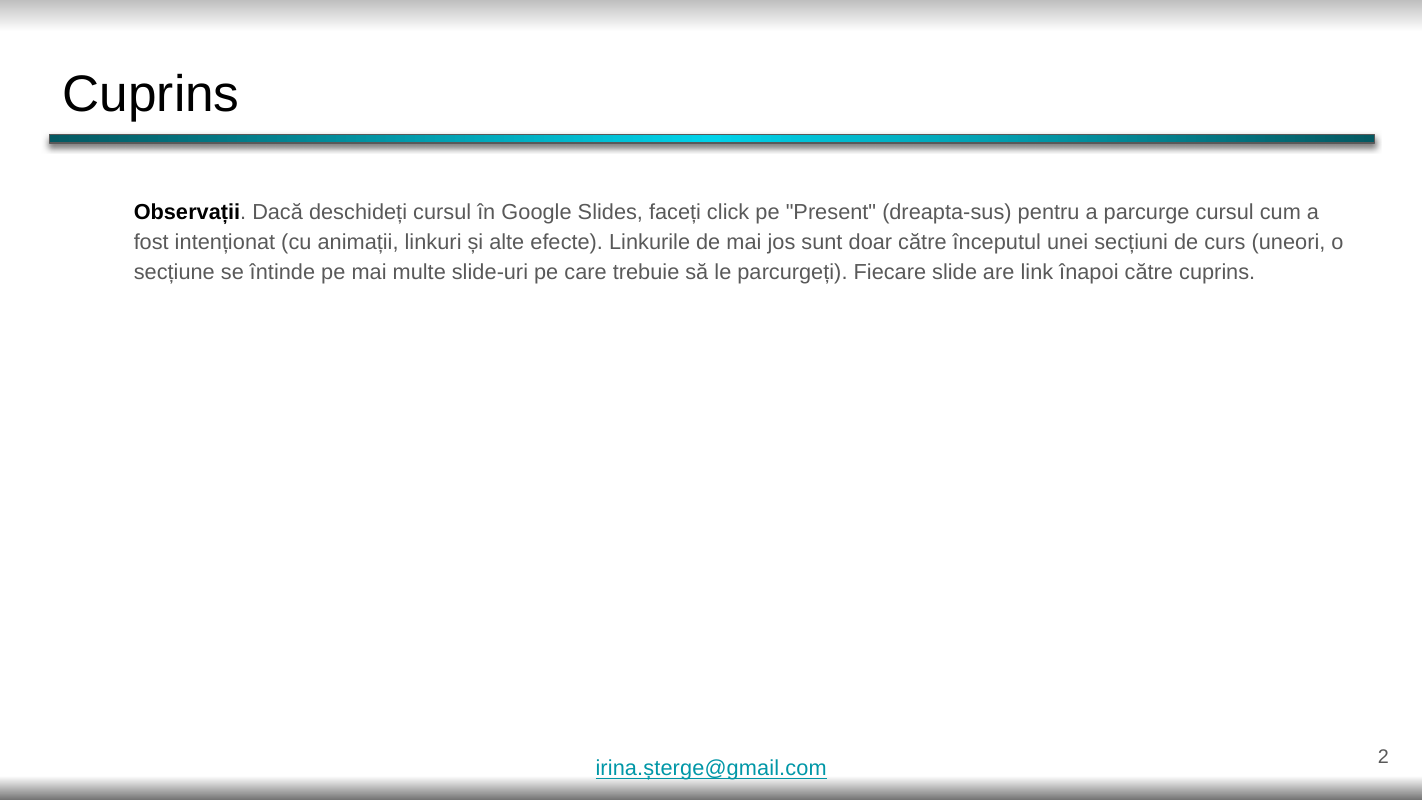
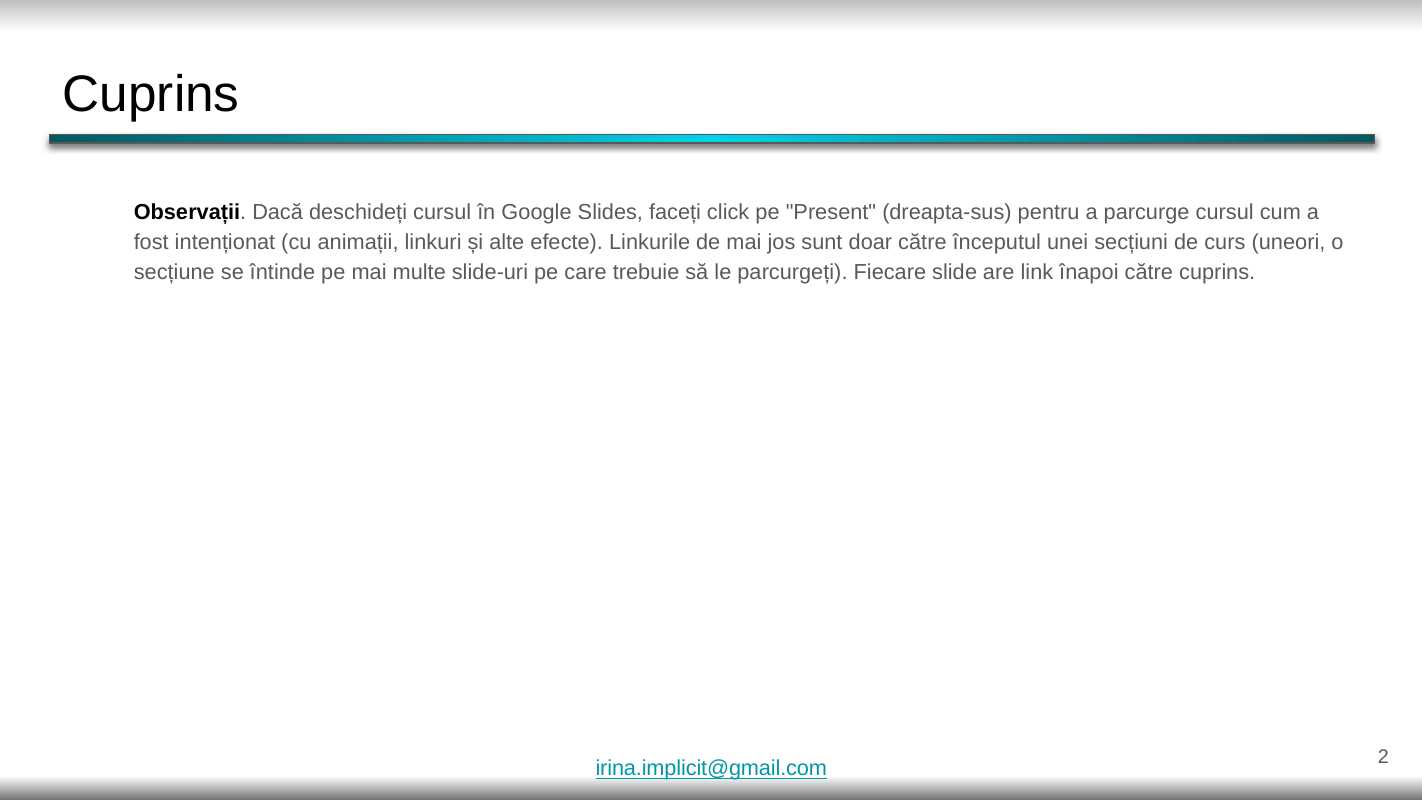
irina.șterge@gmail.com: irina.șterge@gmail.com -> irina.implicit@gmail.com
